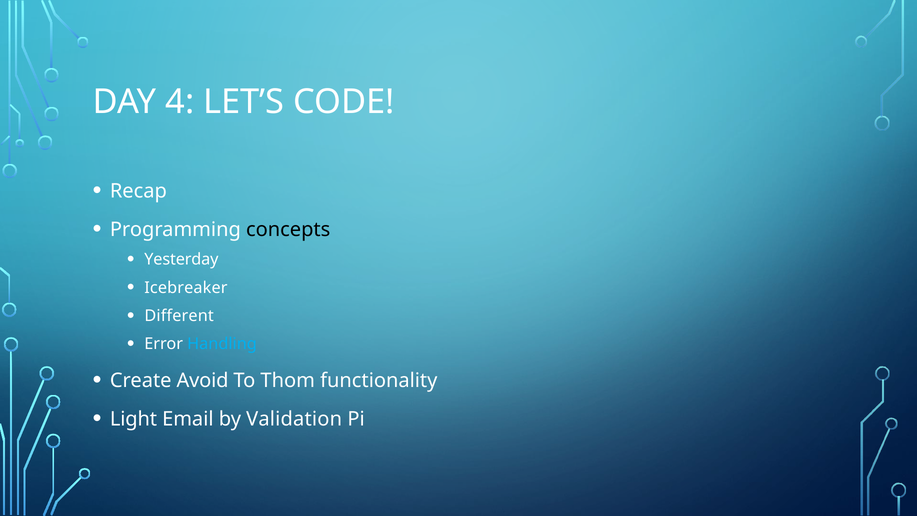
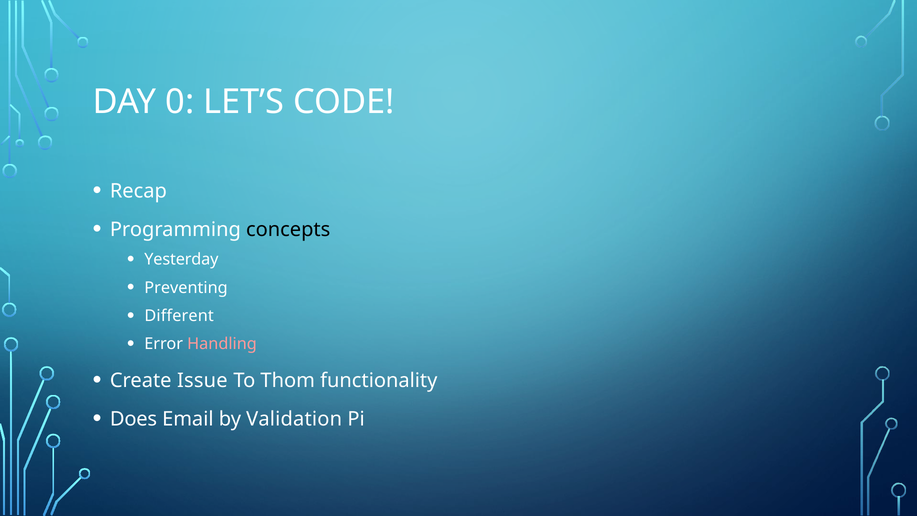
4: 4 -> 0
Icebreaker: Icebreaker -> Preventing
Handling colour: light blue -> pink
Avoid: Avoid -> Issue
Light: Light -> Does
